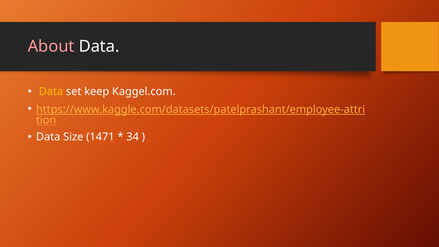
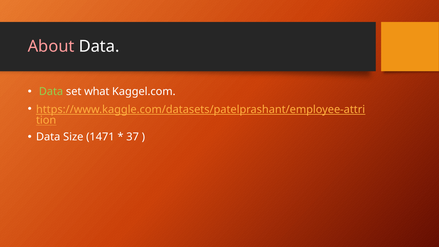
Data at (51, 92) colour: yellow -> light green
keep: keep -> what
34: 34 -> 37
